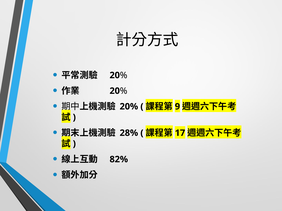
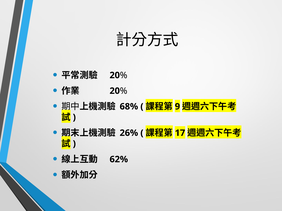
20%: 20% -> 68%
28%: 28% -> 26%
82%: 82% -> 62%
